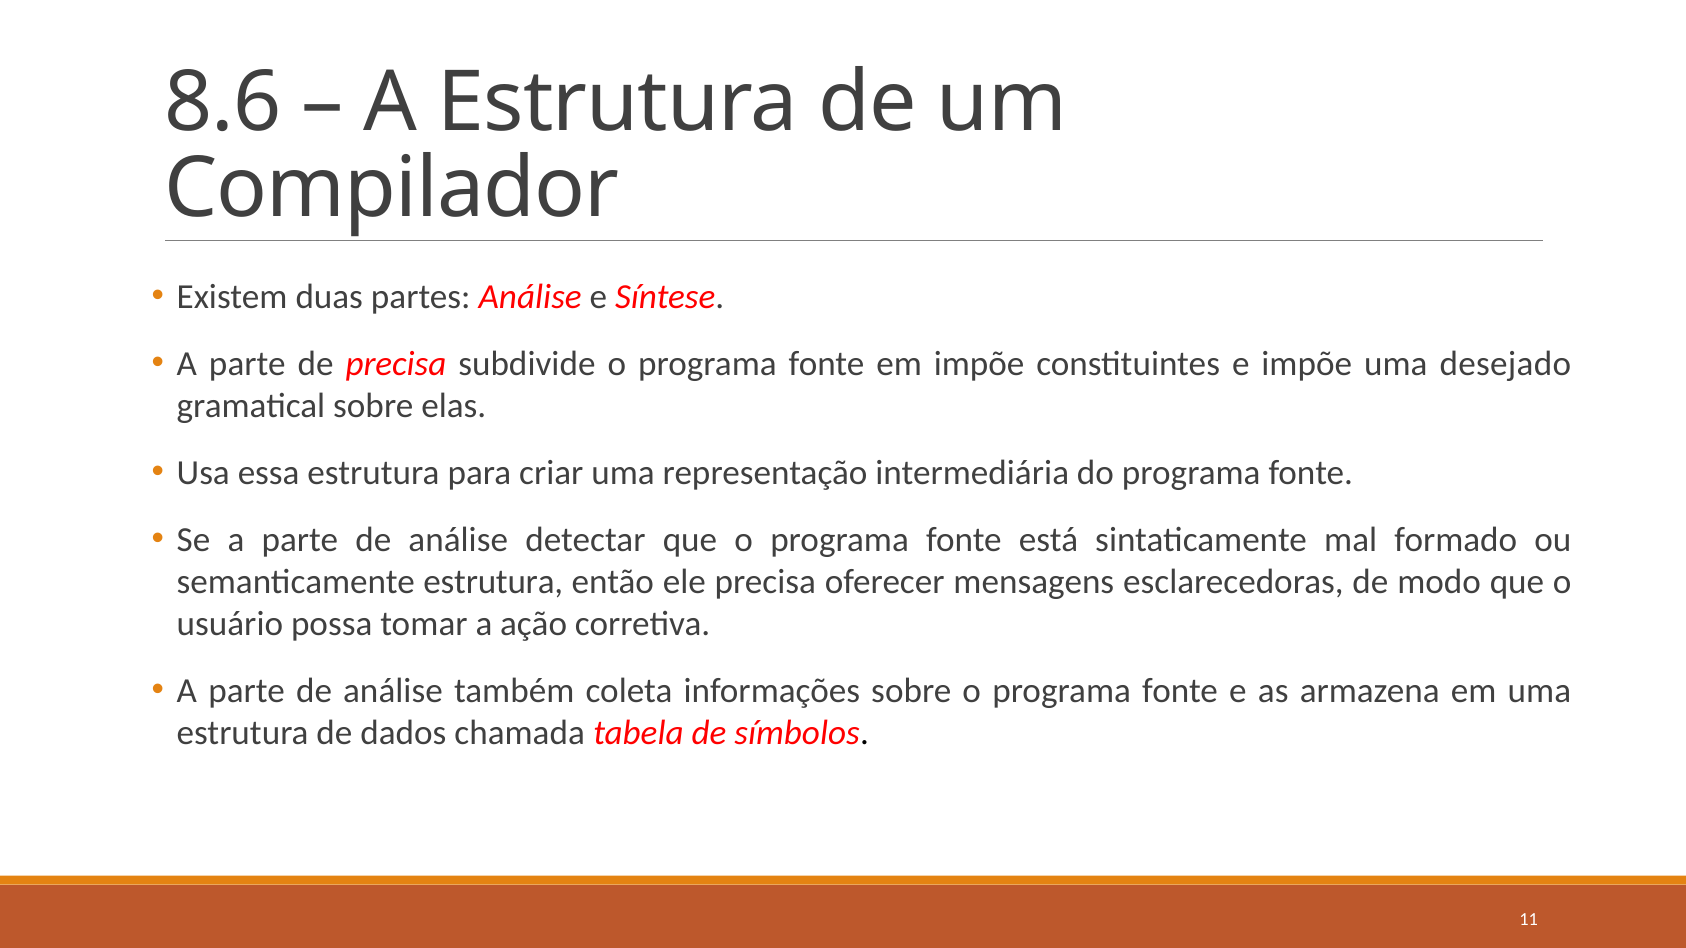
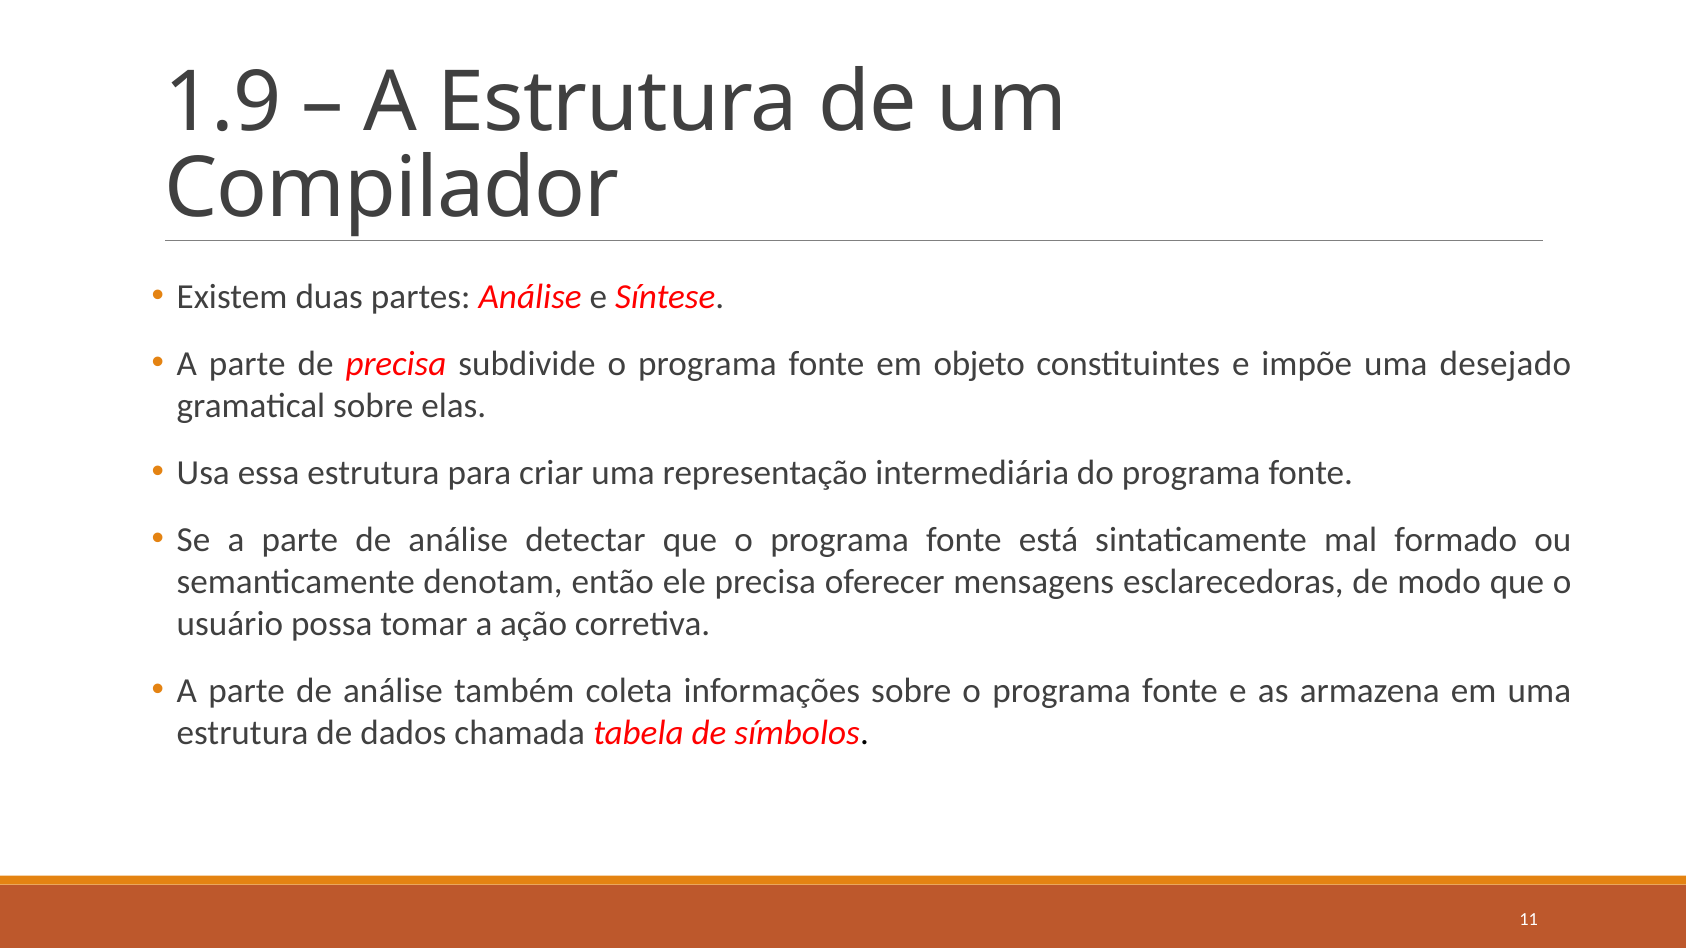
8.6: 8.6 -> 1.9
em impõe: impõe -> objeto
semanticamente estrutura: estrutura -> denotam
